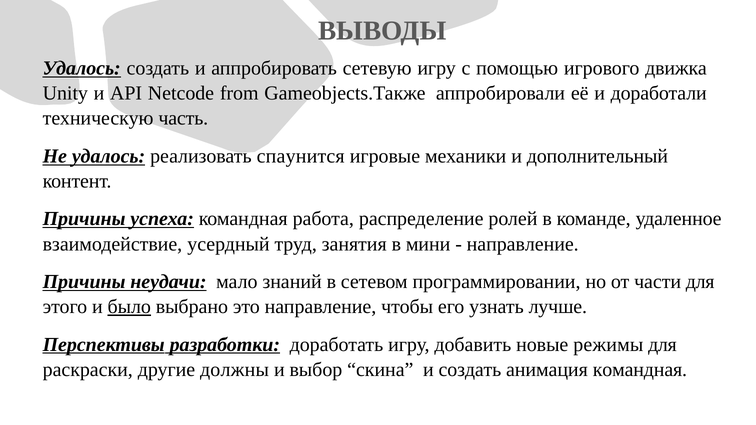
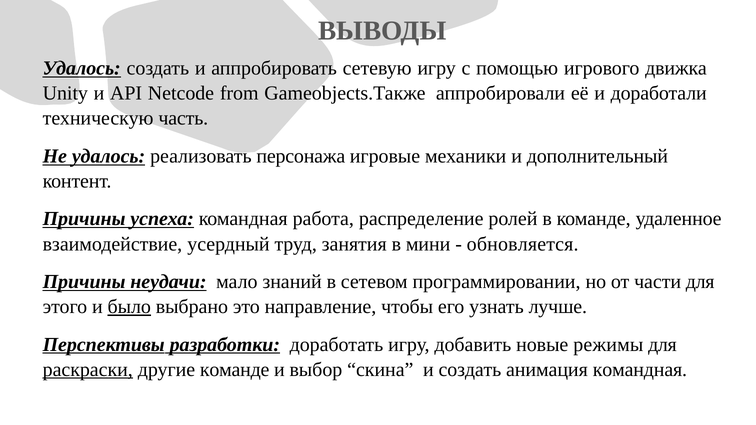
спаунится: спаунится -> персонажа
направление at (523, 244): направление -> обновляется
раскраски underline: none -> present
другие должны: должны -> команде
